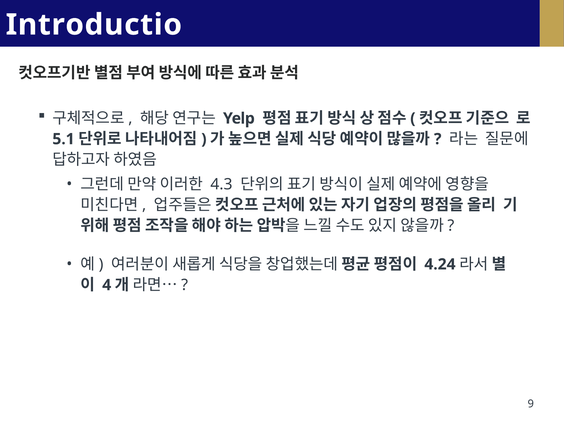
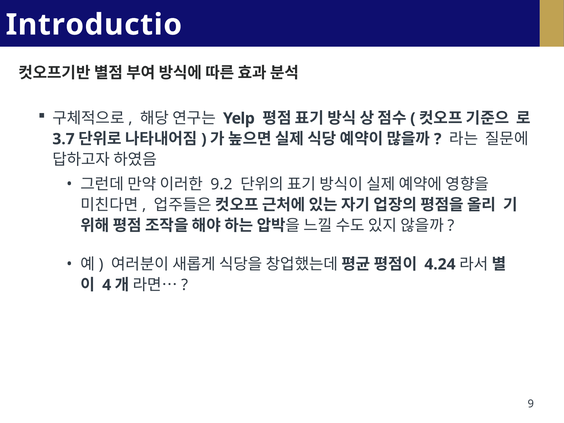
5.1: 5.1 -> 3.7
4.3: 4.3 -> 9.2
